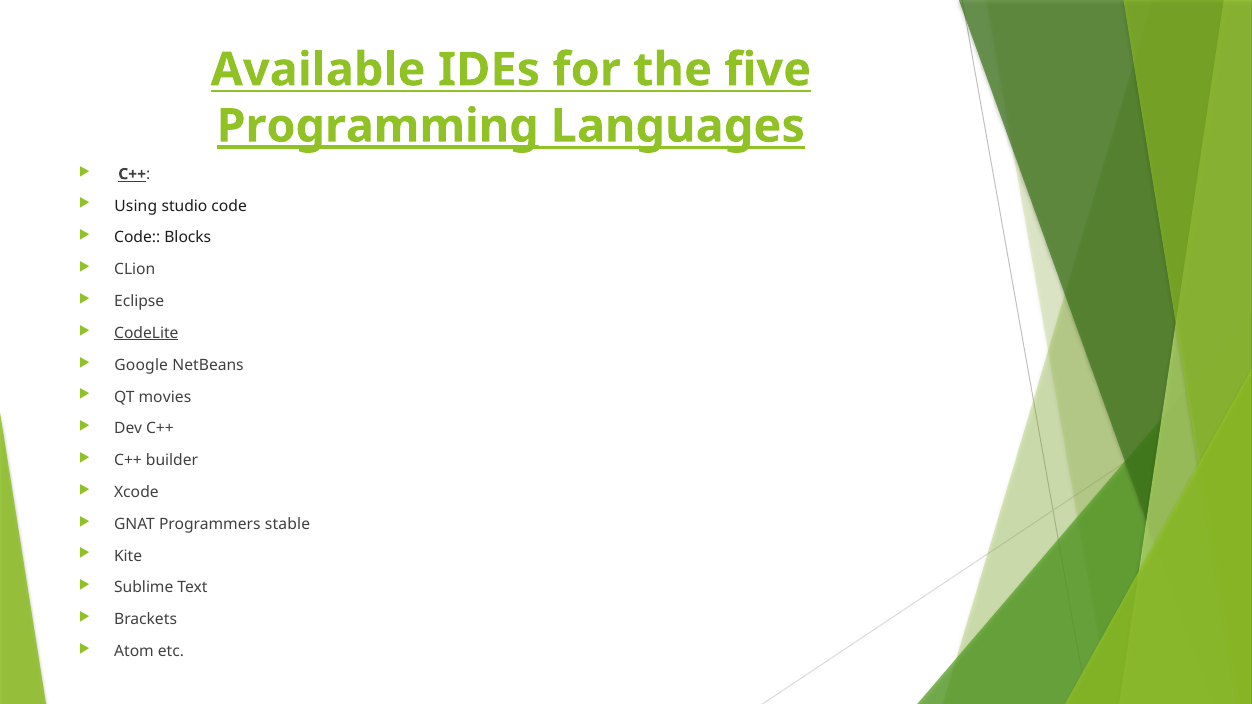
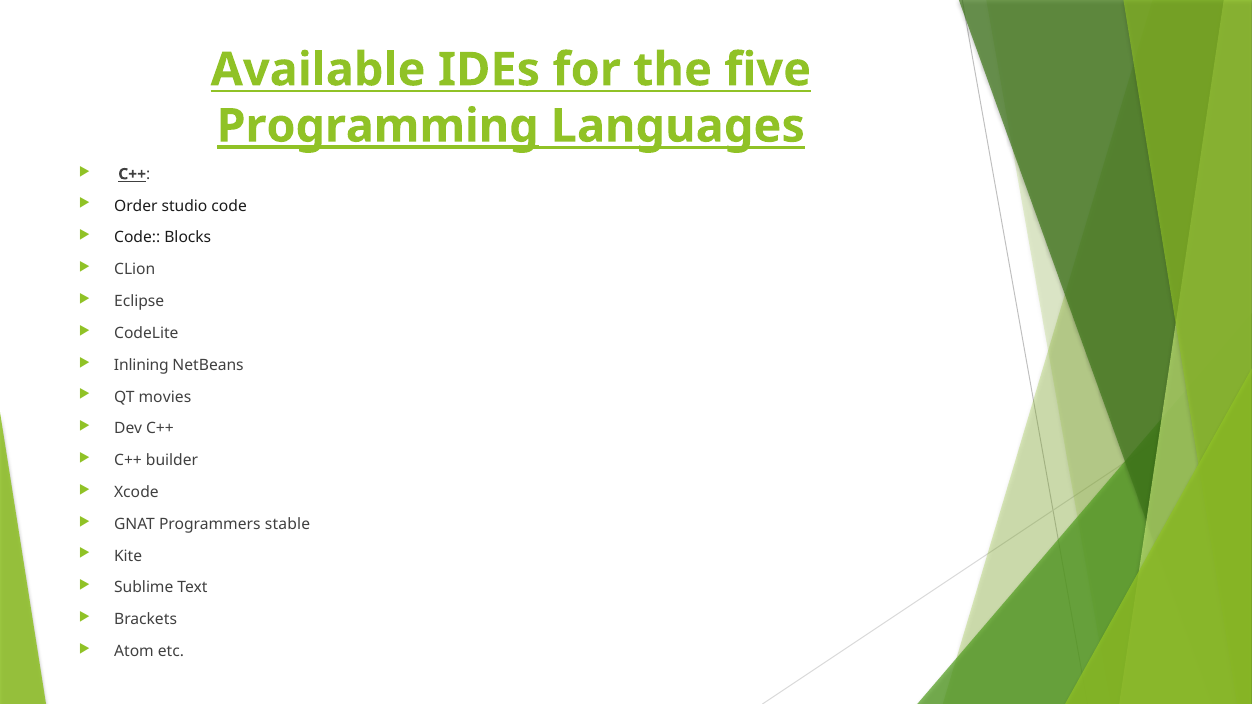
Using: Using -> Order
CodeLite underline: present -> none
Google: Google -> Inlining
